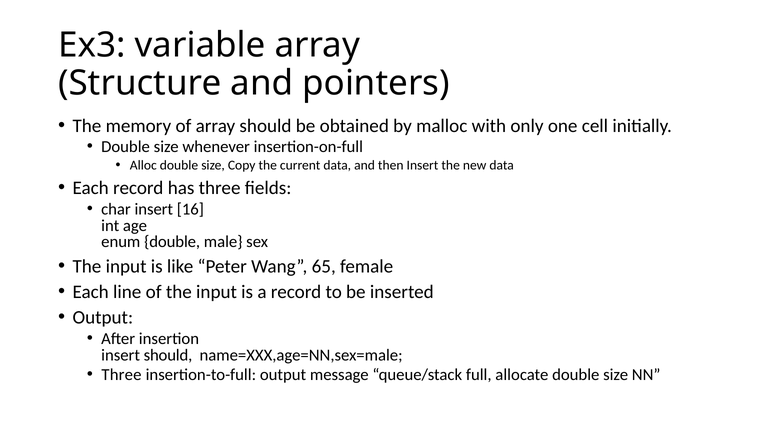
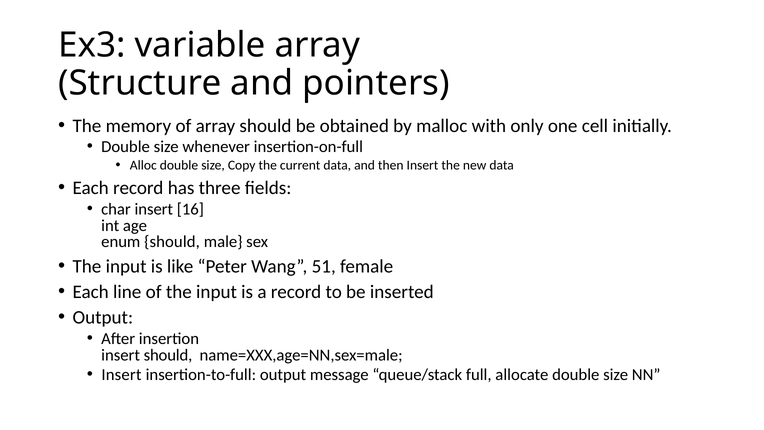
enum double: double -> should
65: 65 -> 51
Three at (121, 375): Three -> Insert
